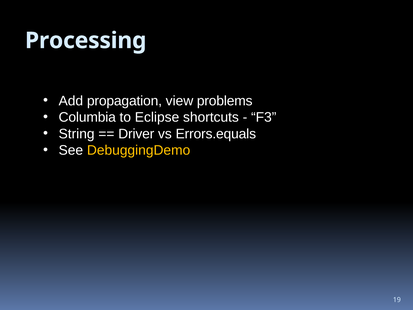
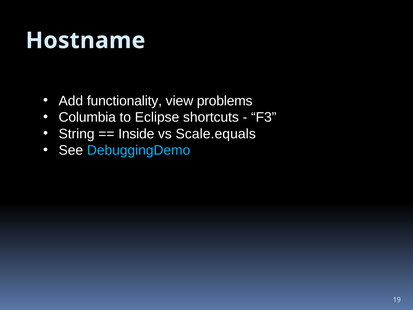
Processing: Processing -> Hostname
propagation: propagation -> functionality
Driver: Driver -> Inside
Errors.equals: Errors.equals -> Scale.equals
DebuggingDemo colour: yellow -> light blue
